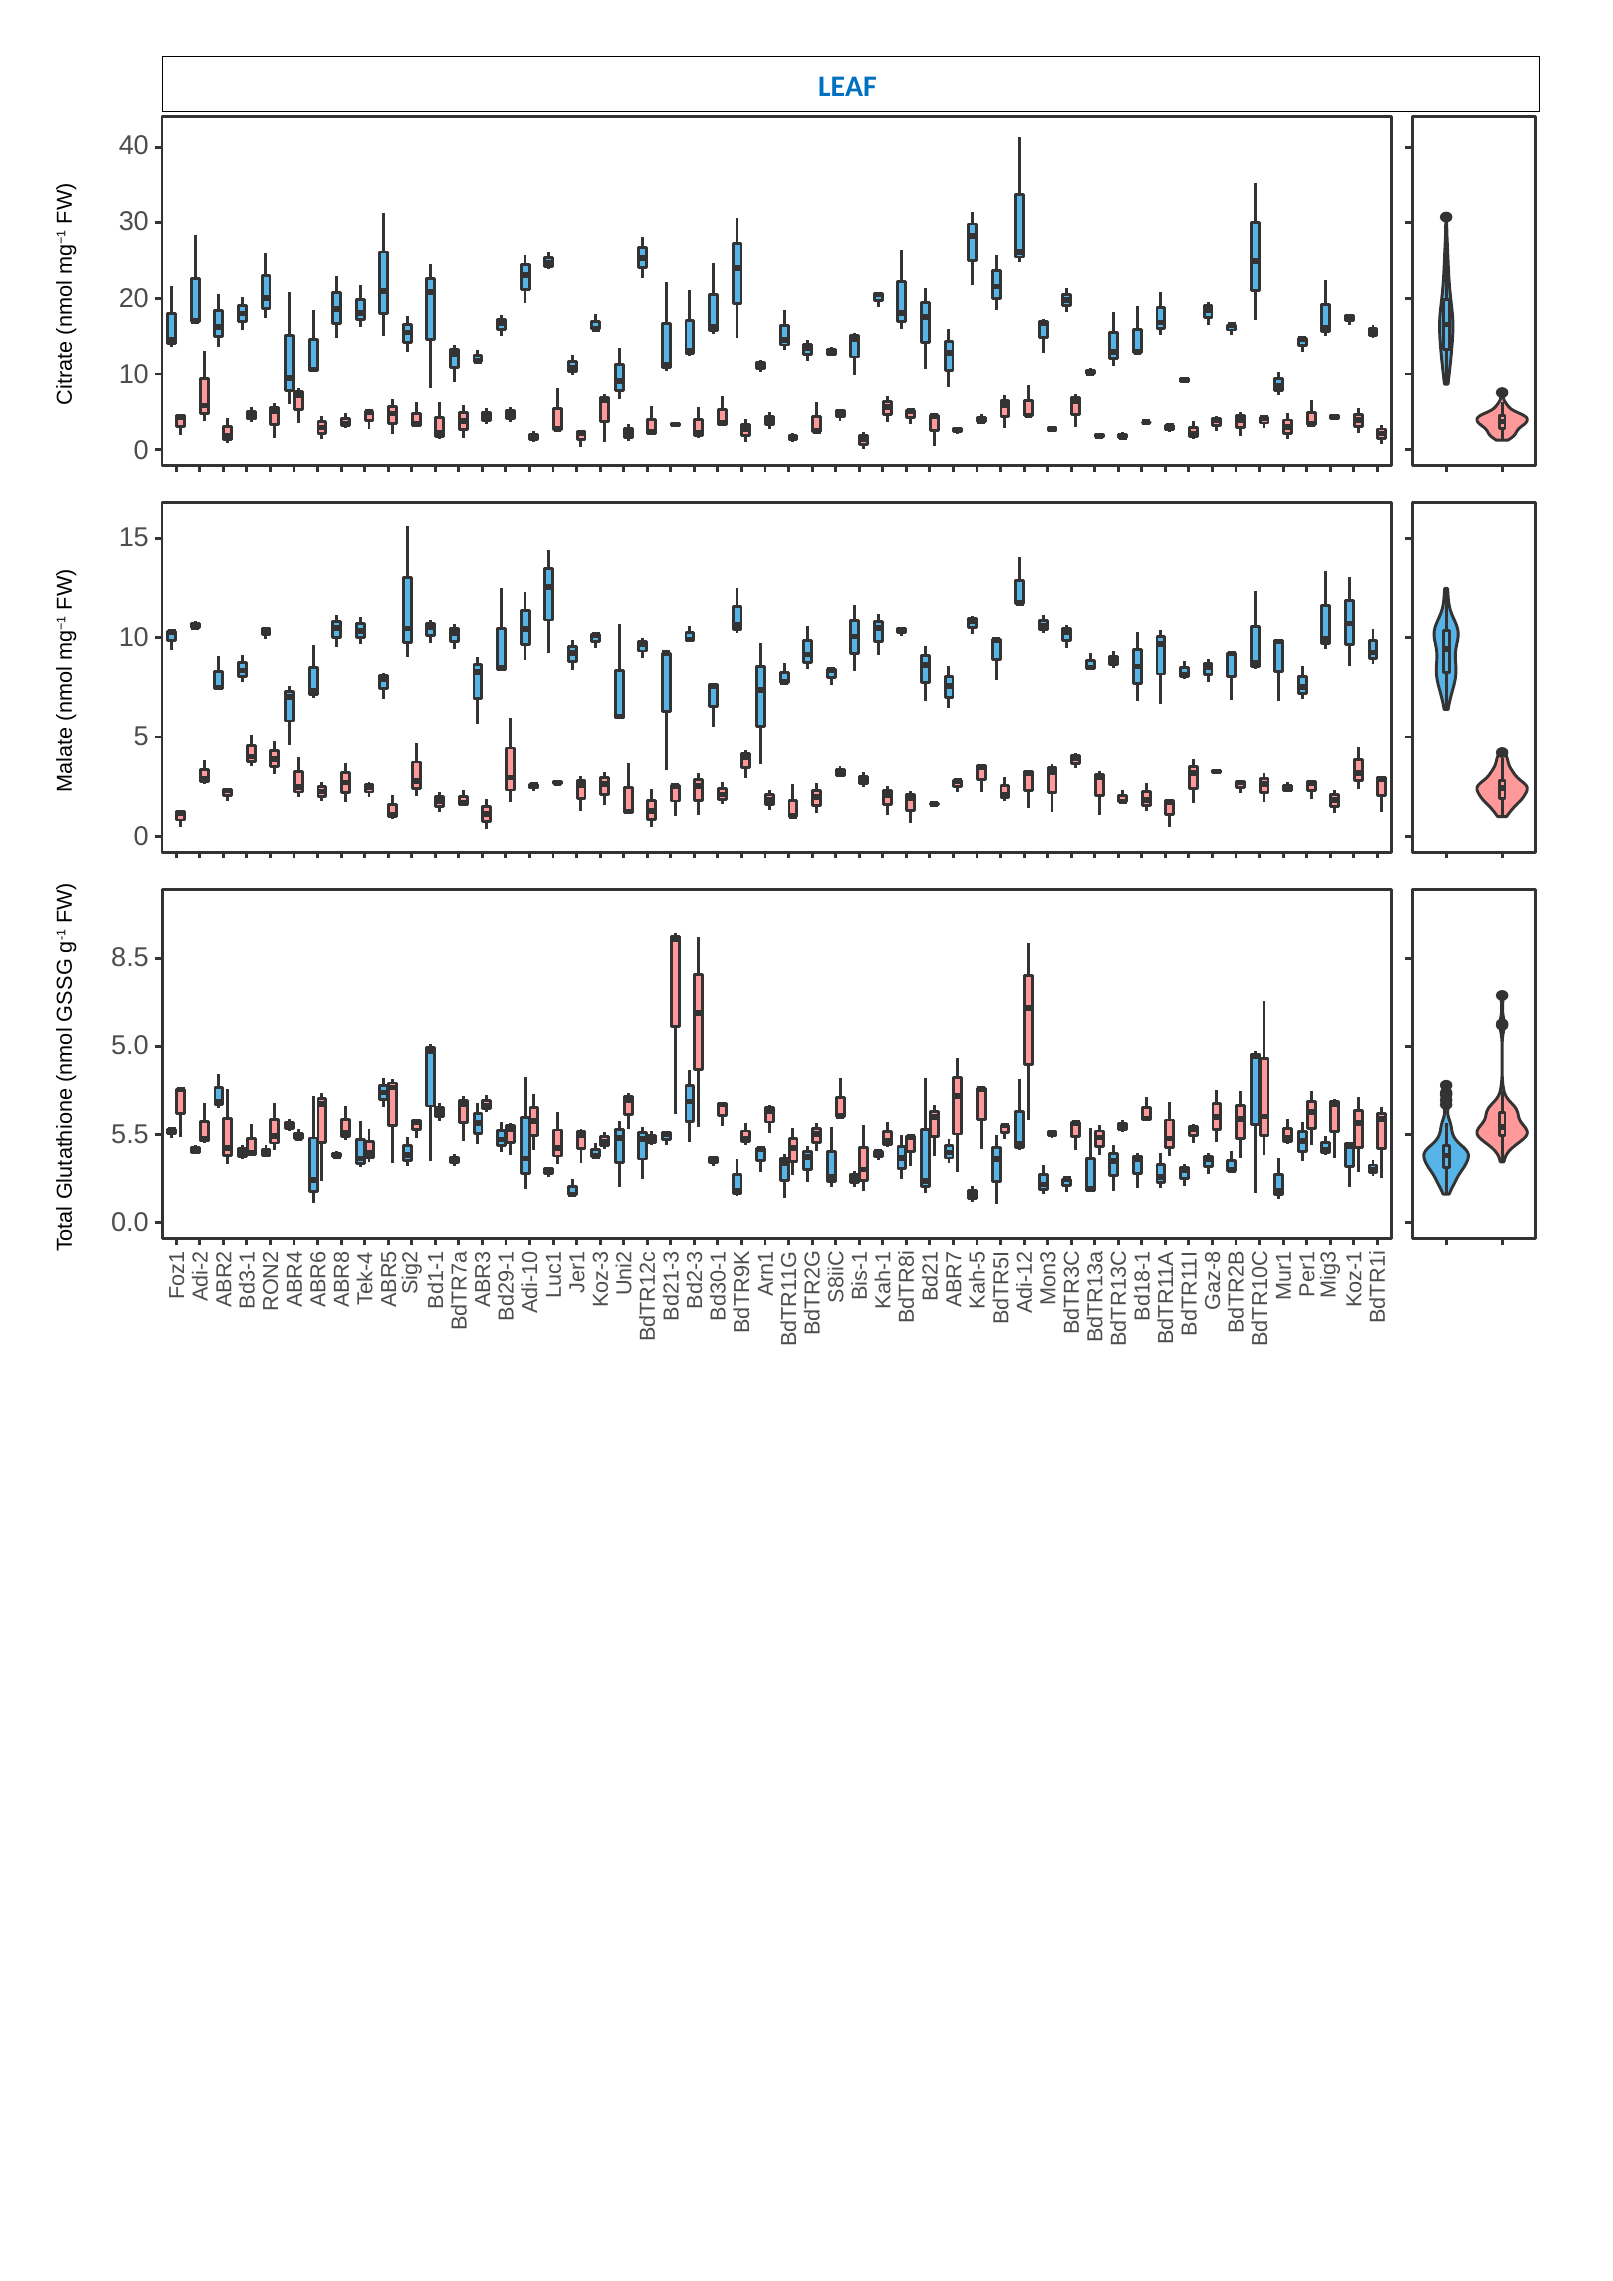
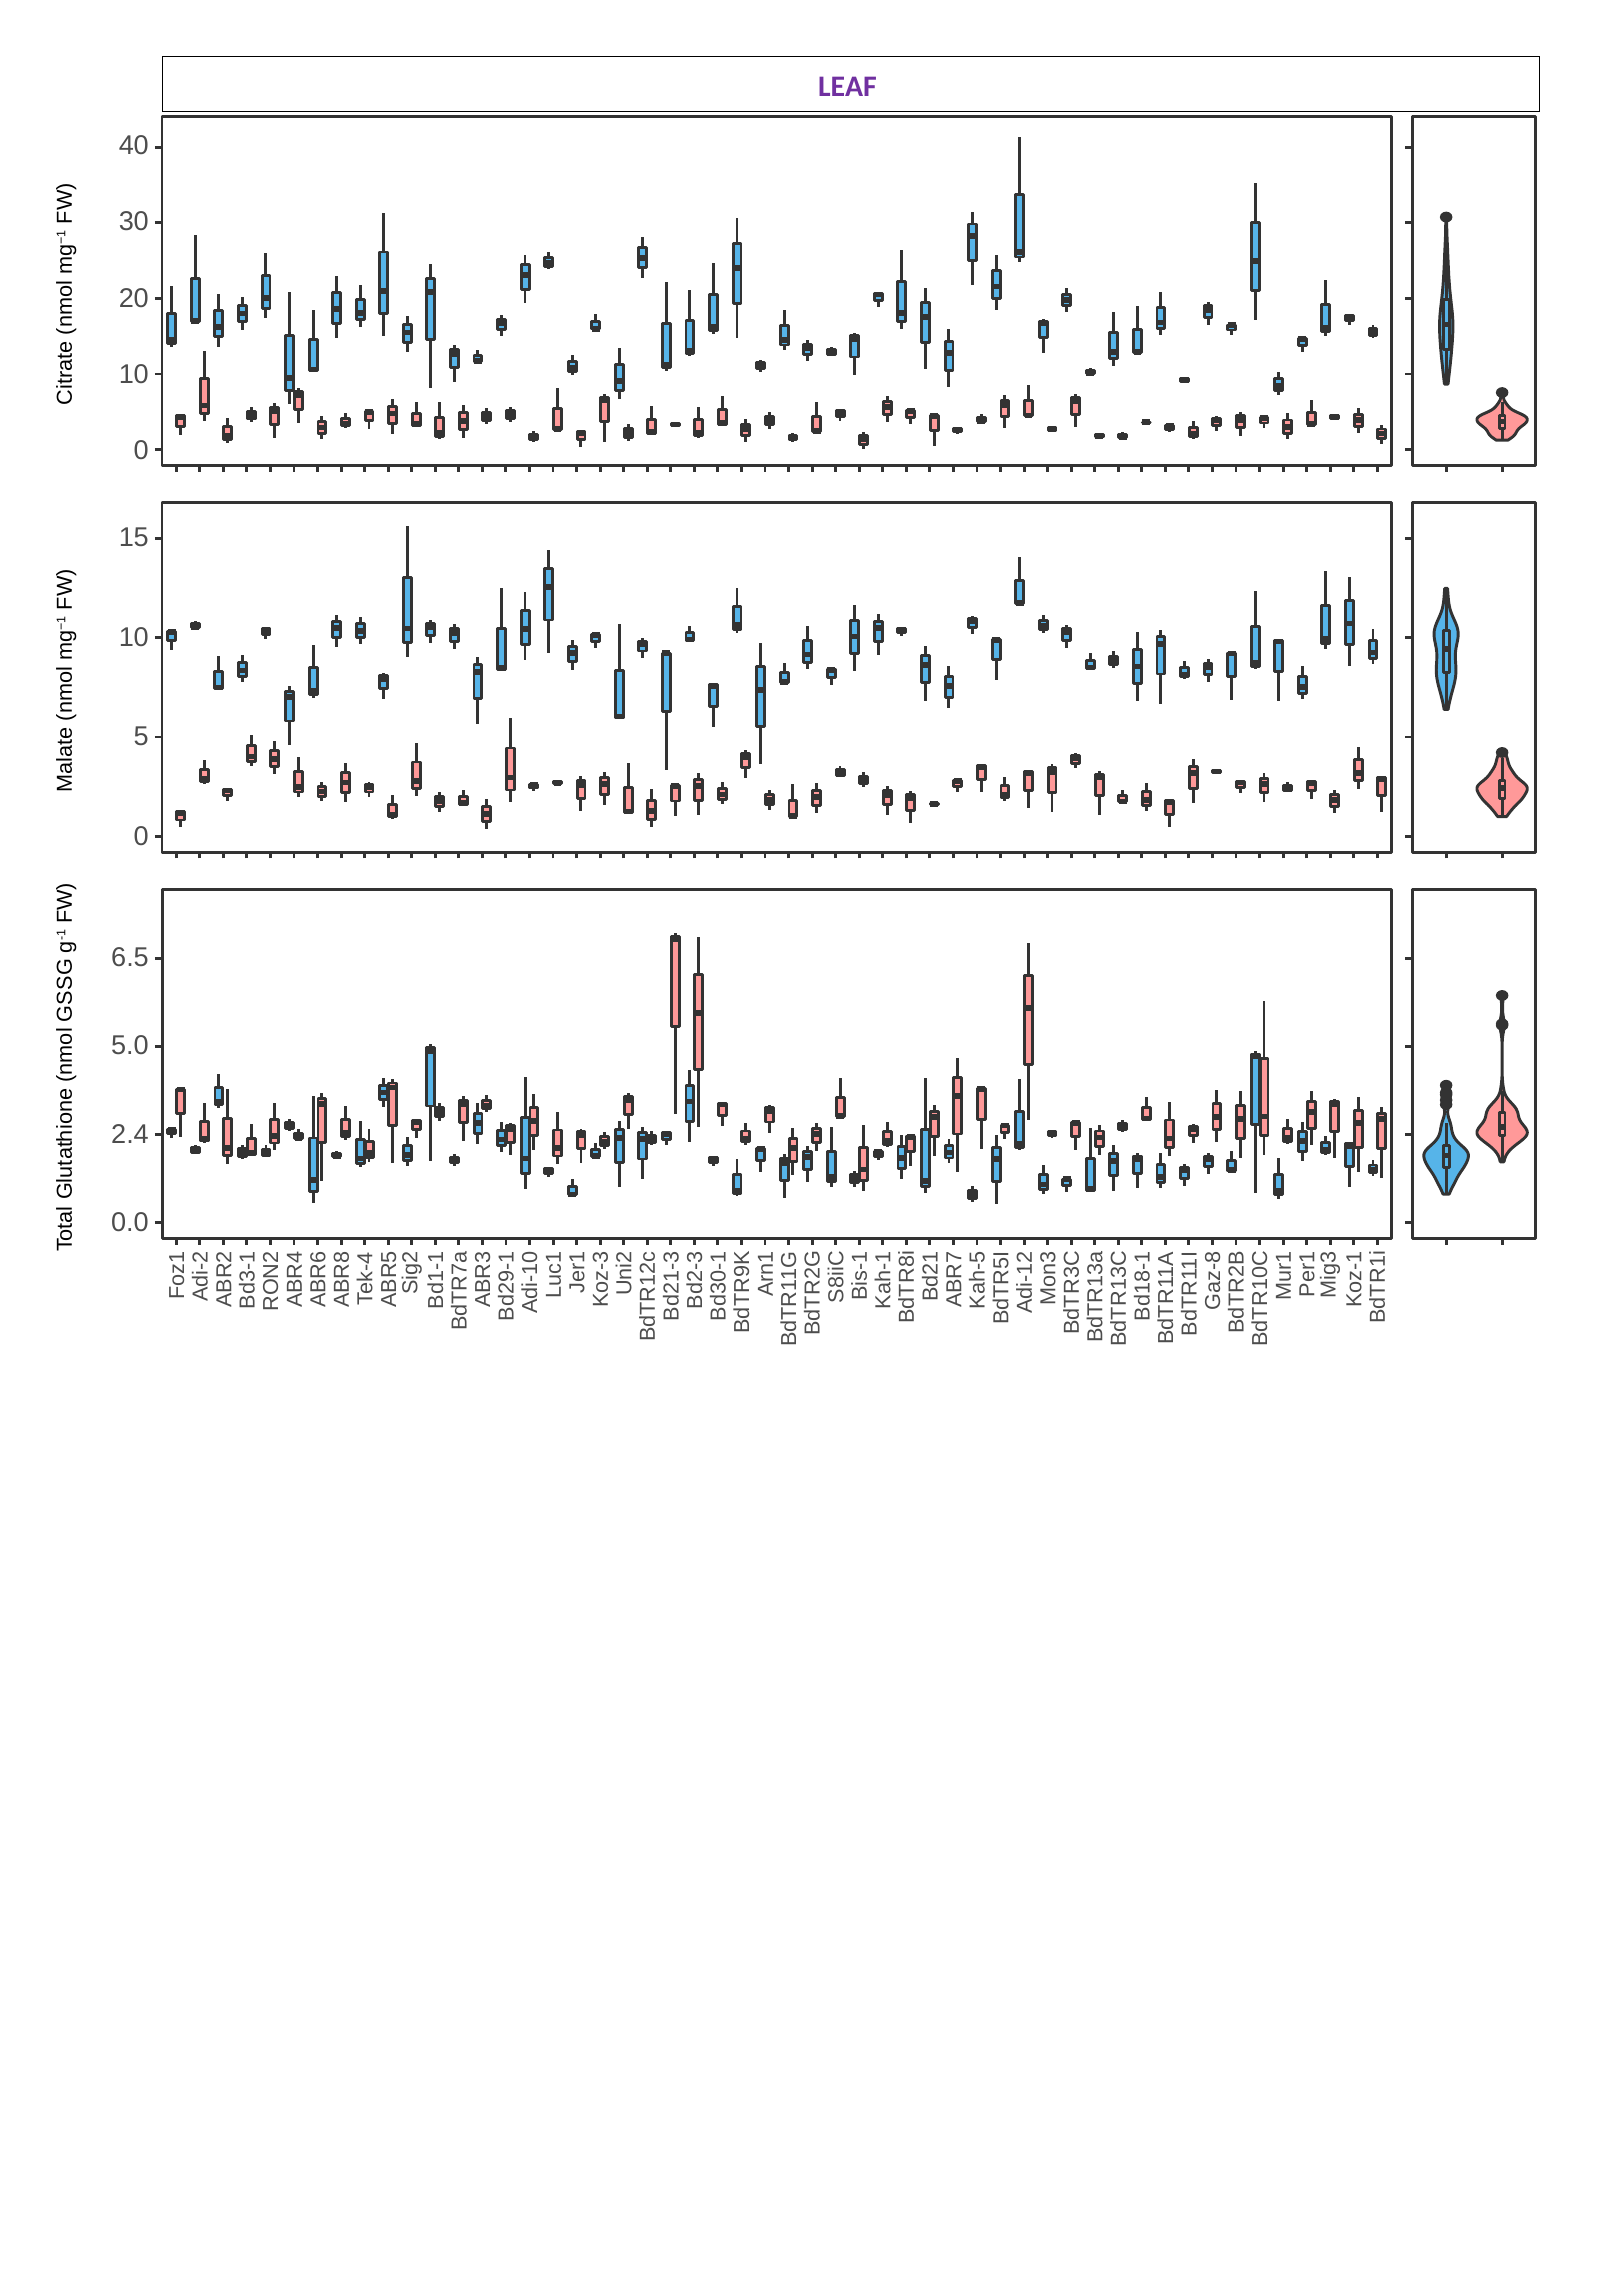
LEAF colour: blue -> purple
8.5: 8.5 -> 6.5
5.5: 5.5 -> 2.4
